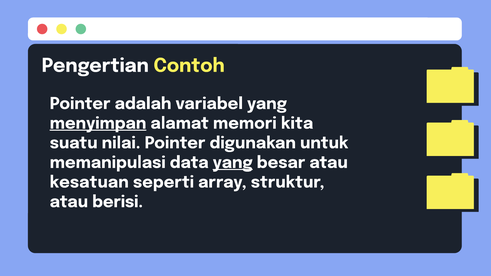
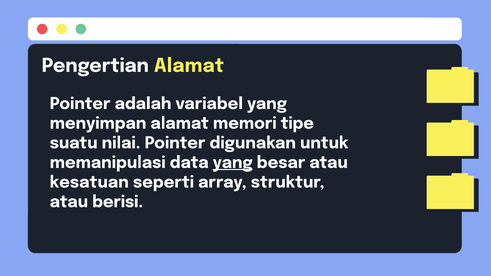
Pengertian Contoh: Contoh -> Alamat
menyimpan underline: present -> none
kita: kita -> tipe
